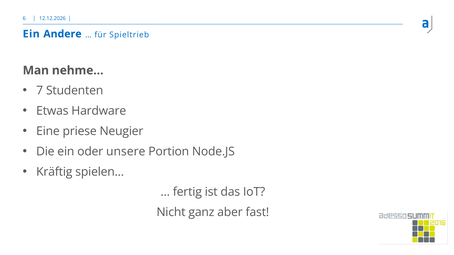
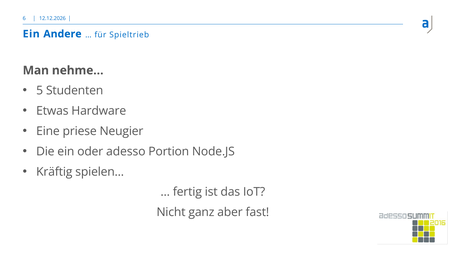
7: 7 -> 5
unsere: unsere -> adesso
